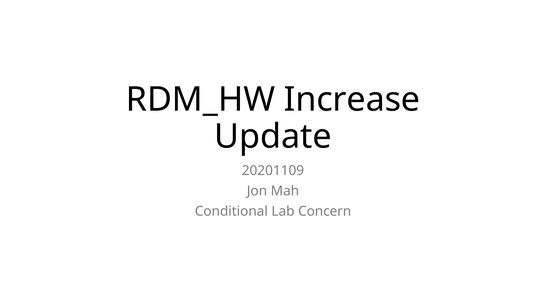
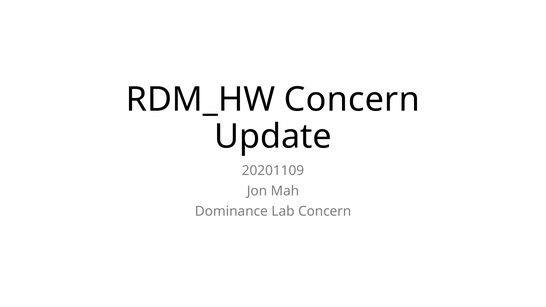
RDM_HW Increase: Increase -> Concern
Conditional: Conditional -> Dominance
